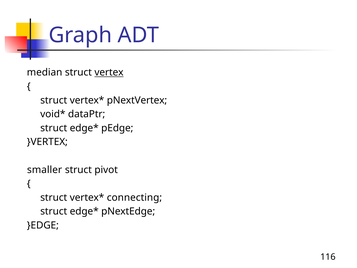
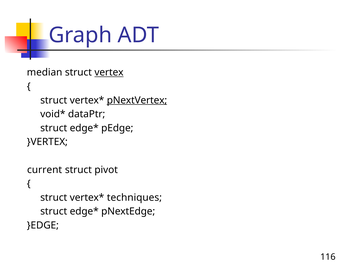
pNextVertex underline: none -> present
smaller: smaller -> current
connecting: connecting -> techniques
